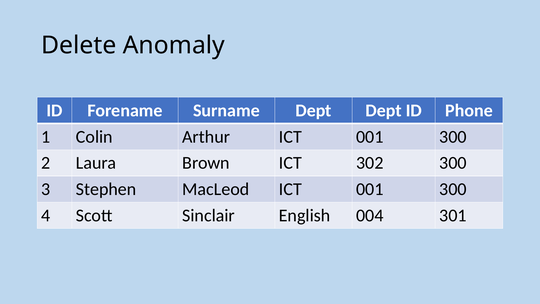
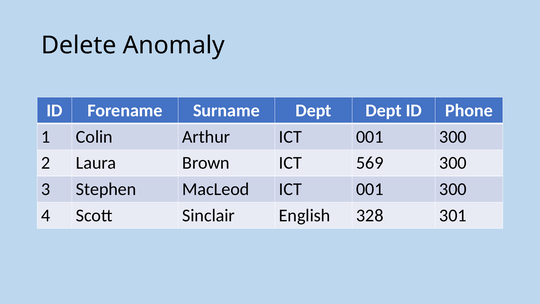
302: 302 -> 569
004: 004 -> 328
